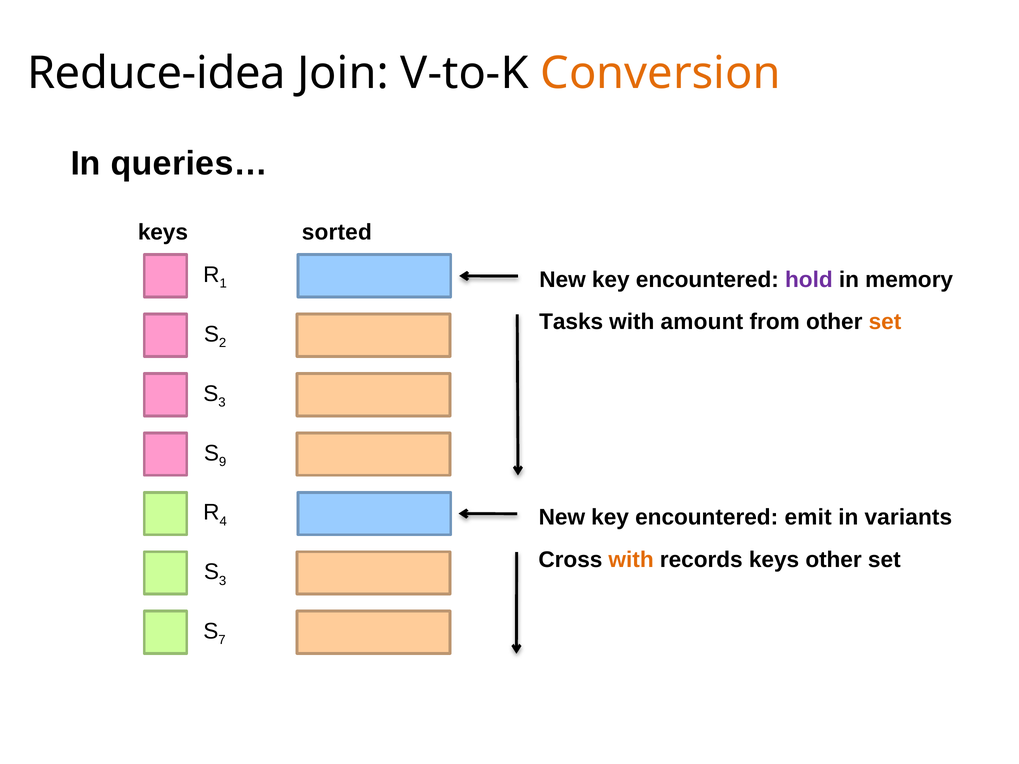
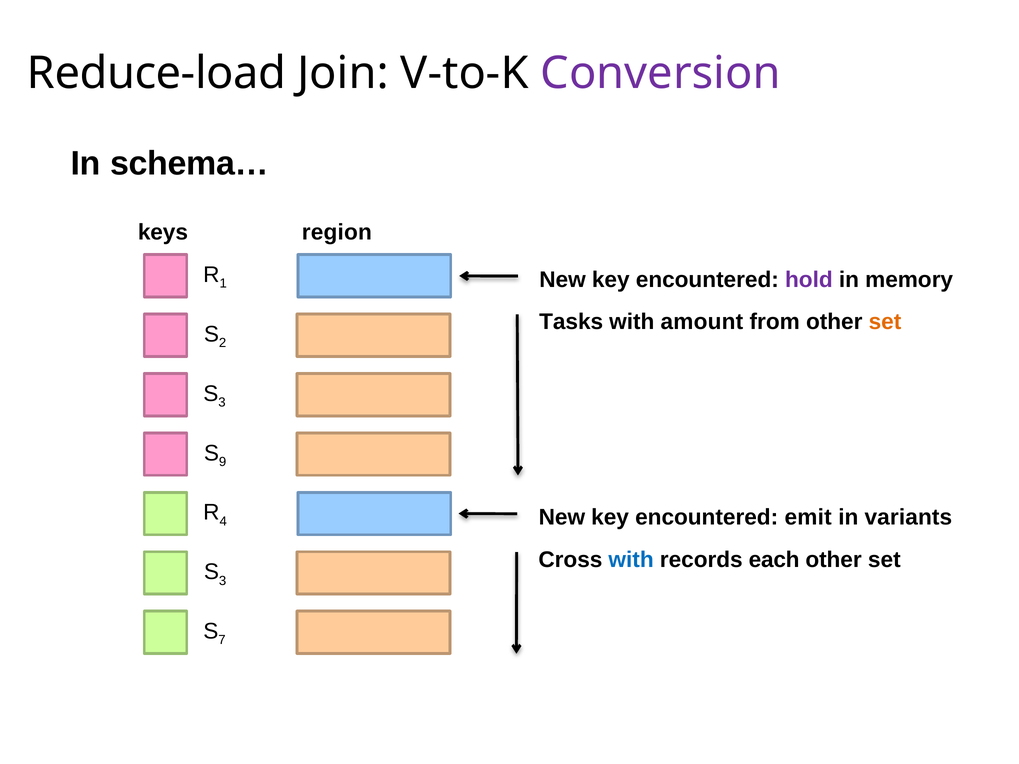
Reduce-idea: Reduce-idea -> Reduce-load
Conversion colour: orange -> purple
queries…: queries… -> schema…
sorted: sorted -> region
with at (631, 560) colour: orange -> blue
records keys: keys -> each
